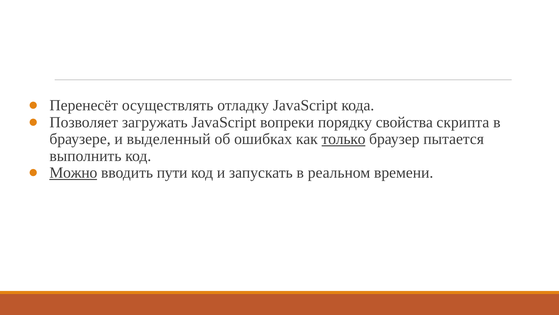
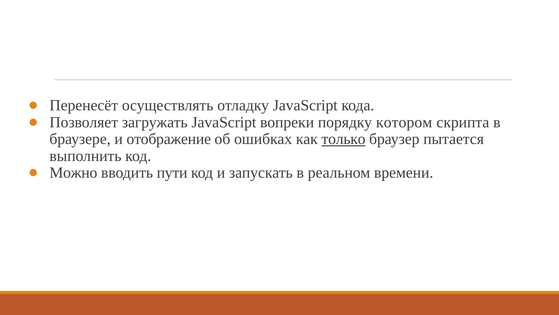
свойства: свойства -> котором
выделенный: выделенный -> отображение
Можно underline: present -> none
